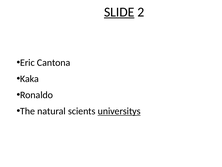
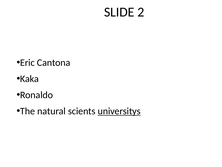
SLIDE underline: present -> none
